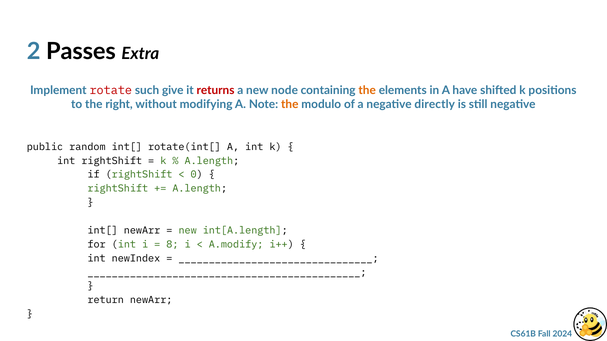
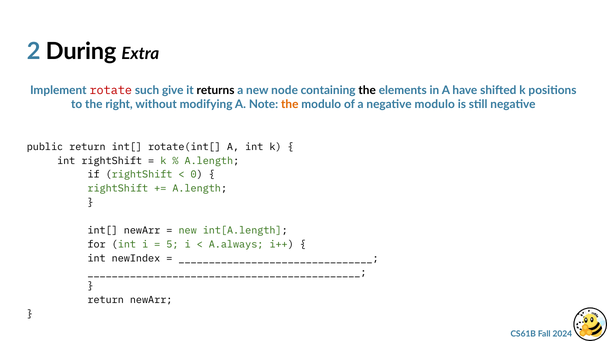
Passes: Passes -> During
returns colour: red -> black
the at (367, 90) colour: orange -> black
negative directly: directly -> modulo
public random: random -> return
8: 8 -> 5
A.modify: A.modify -> A.always
